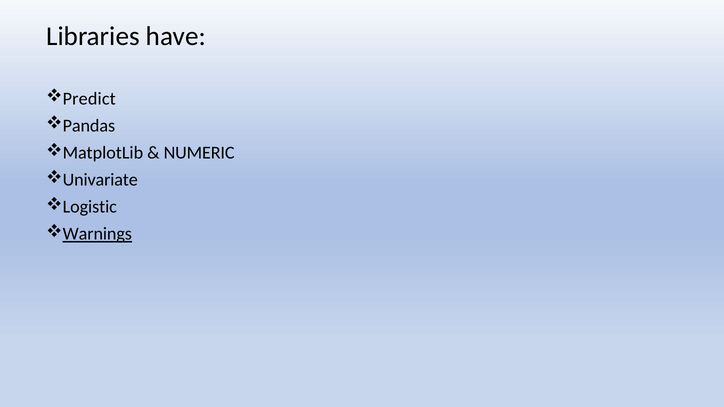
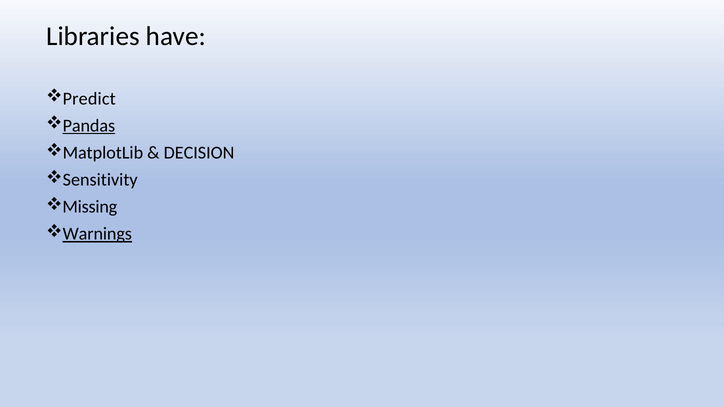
Pandas underline: none -> present
NUMERIC: NUMERIC -> DECISION
Univariate: Univariate -> Sensitivity
Logistic: Logistic -> Missing
